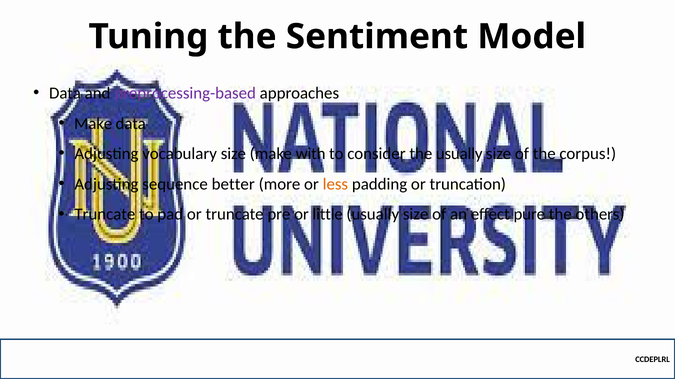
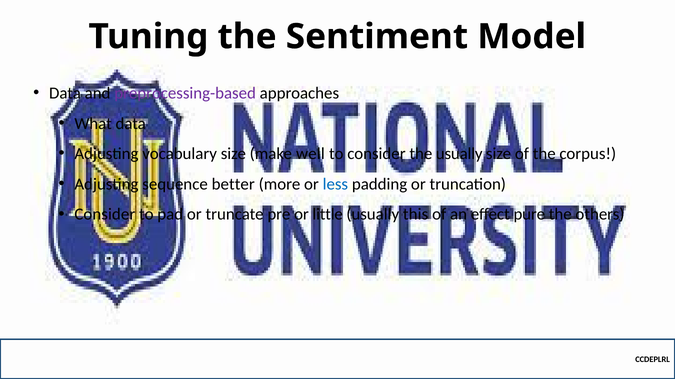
Make at (93, 124): Make -> What
with: with -> well
less colour: orange -> blue
Truncate at (105, 215): Truncate -> Consider
size at (416, 215): size -> this
